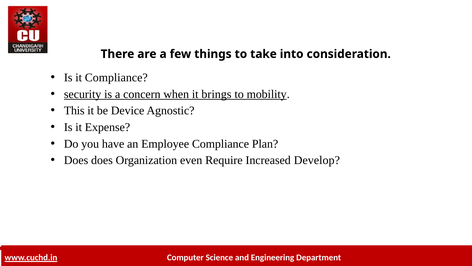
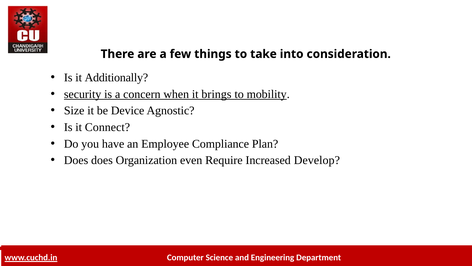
it Compliance: Compliance -> Additionally
This: This -> Size
Expense: Expense -> Connect
